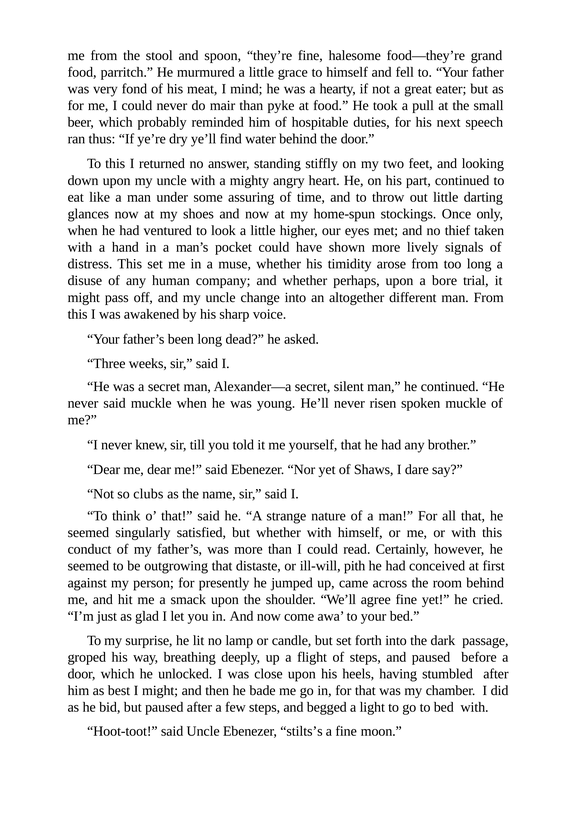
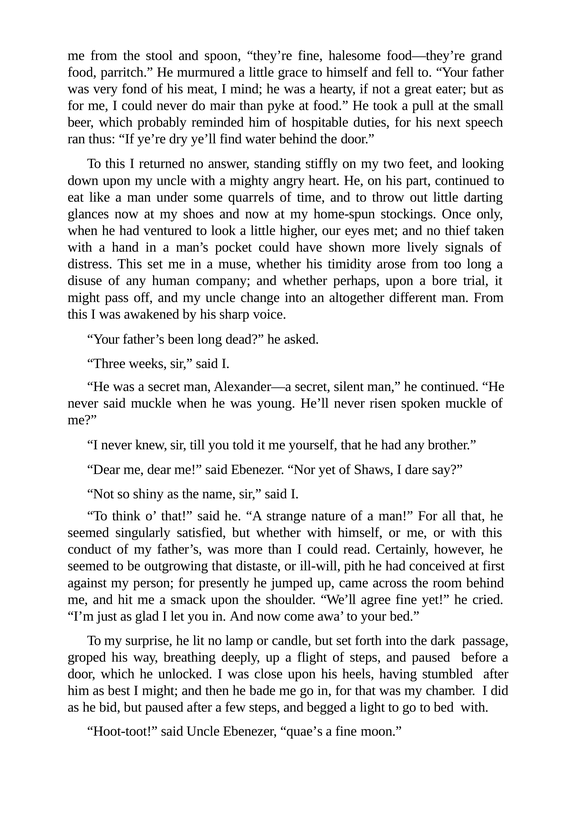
assuring: assuring -> quarrels
clubs: clubs -> shiny
stilts’s: stilts’s -> quae’s
